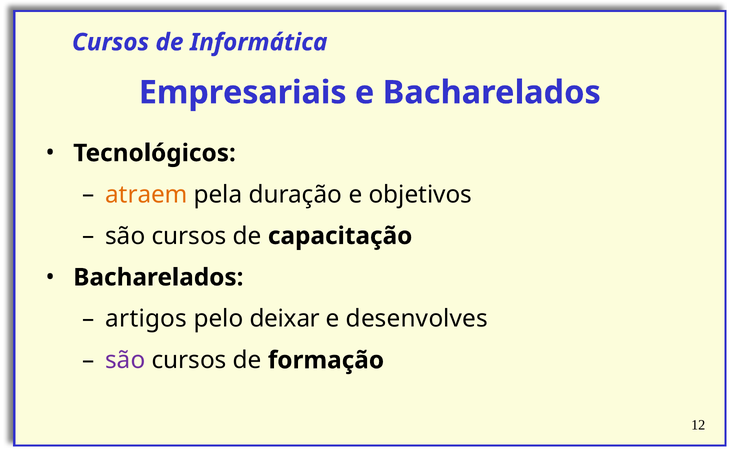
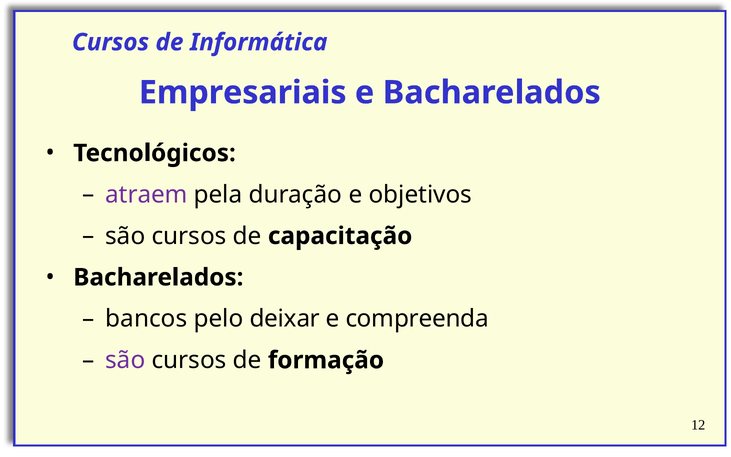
atraem colour: orange -> purple
artigos: artigos -> bancos
desenvolves: desenvolves -> compreenda
